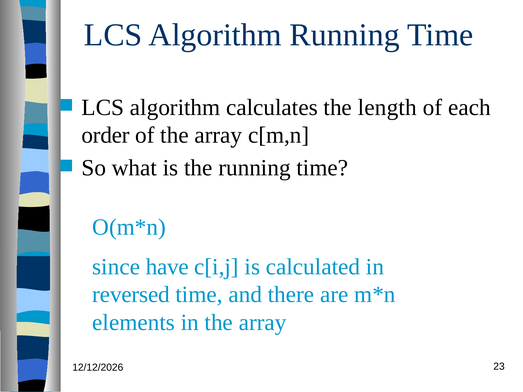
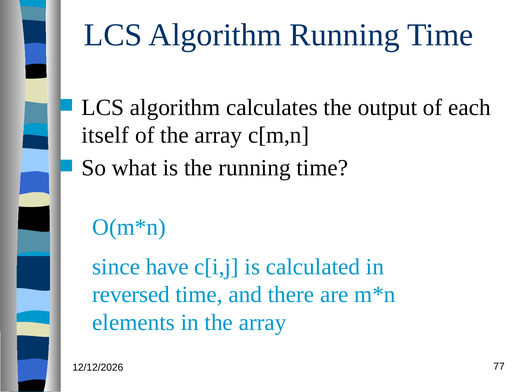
length: length -> output
order: order -> itself
23: 23 -> 77
